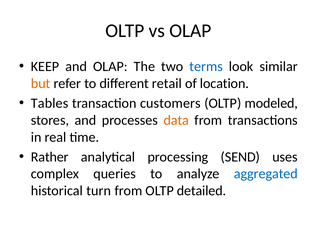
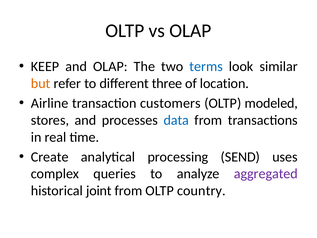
retail: retail -> three
Tables: Tables -> Airline
data colour: orange -> blue
Rather: Rather -> Create
aggregated colour: blue -> purple
turn: turn -> joint
detailed: detailed -> country
